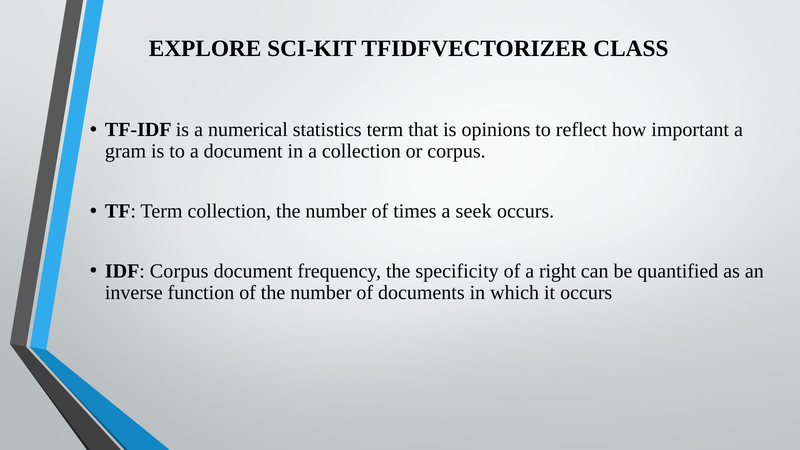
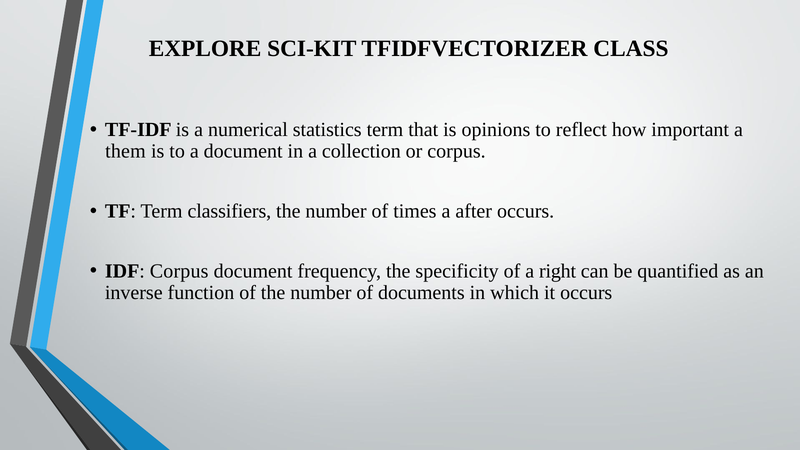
gram: gram -> them
Term collection: collection -> classifiers
seek: seek -> after
